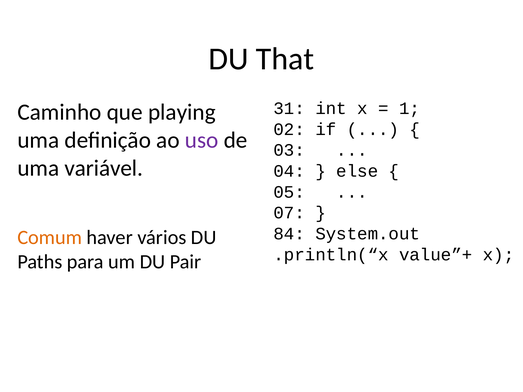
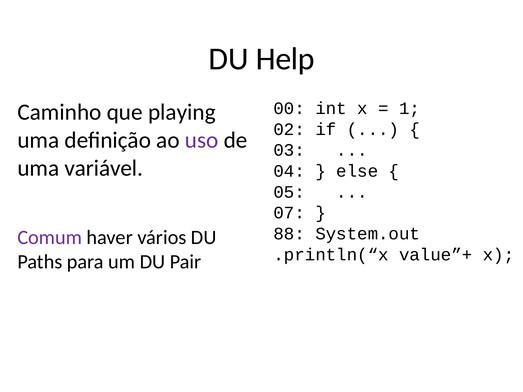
That: That -> Help
31: 31 -> 00
84: 84 -> 88
Comum colour: orange -> purple
